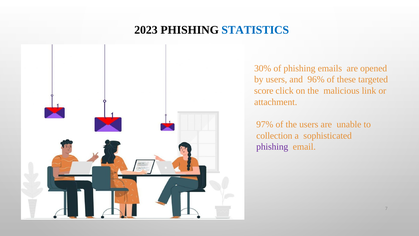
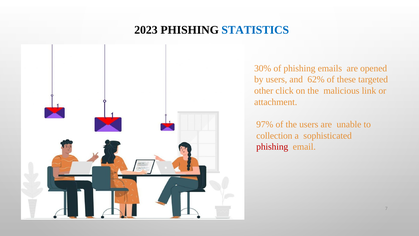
96%: 96% -> 62%
score: score -> other
phishing at (272, 147) colour: purple -> red
